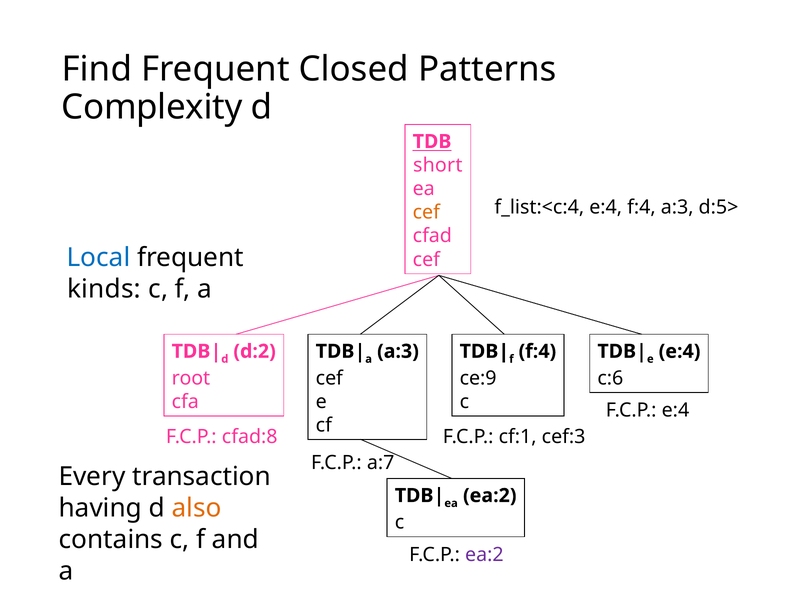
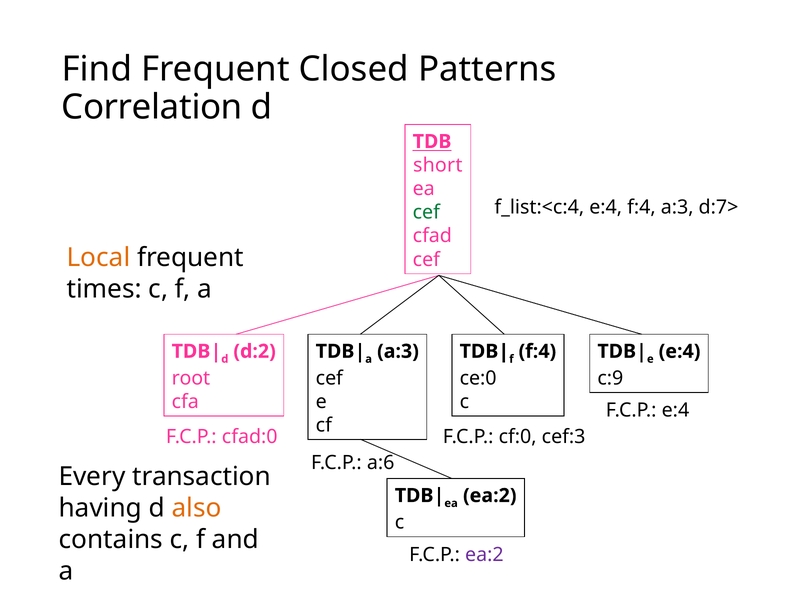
Complexity: Complexity -> Correlation
d:5>: d:5> -> d:7>
cef at (426, 212) colour: orange -> green
Local colour: blue -> orange
kinds: kinds -> times
ce:9: ce:9 -> ce:0
c:6: c:6 -> c:9
cfad:8: cfad:8 -> cfad:0
cf:1: cf:1 -> cf:0
a:7: a:7 -> a:6
